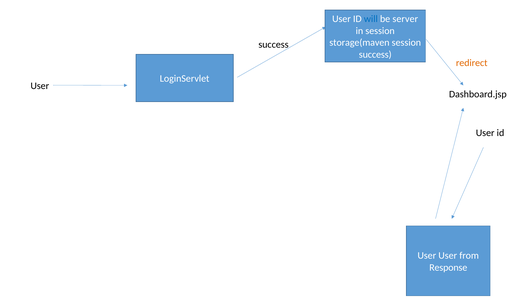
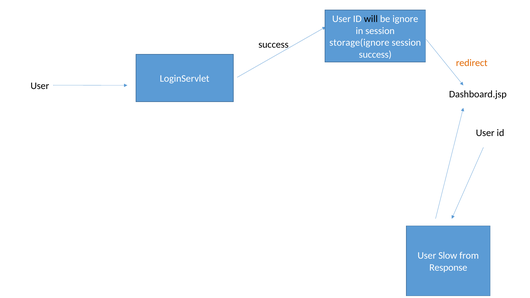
will colour: blue -> black
server: server -> ignore
storage(maven: storage(maven -> storage(ignore
User User: User -> Slow
